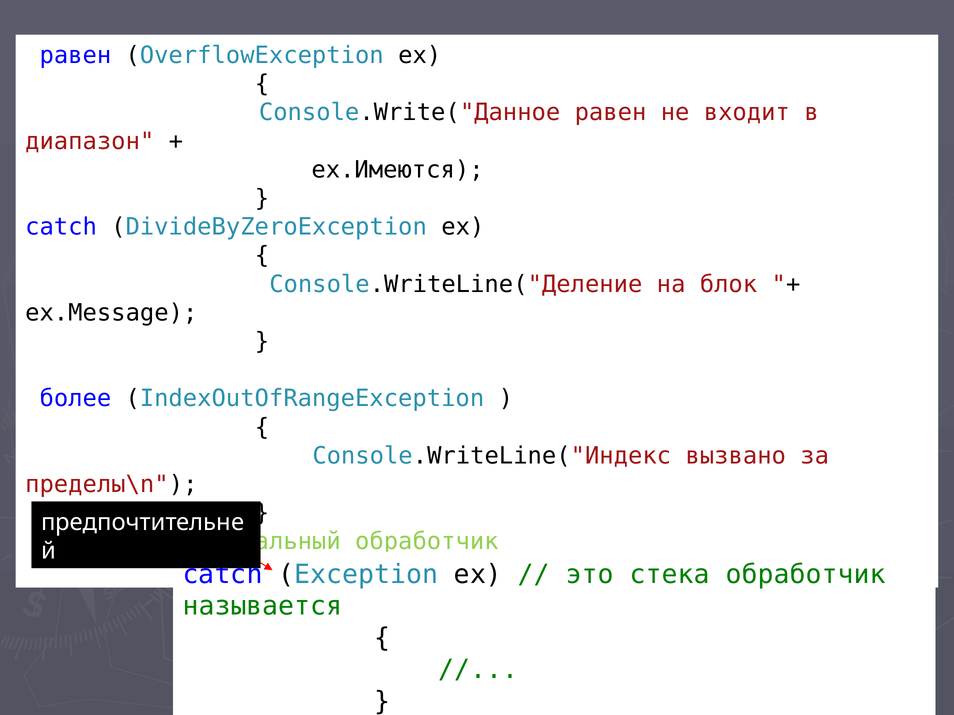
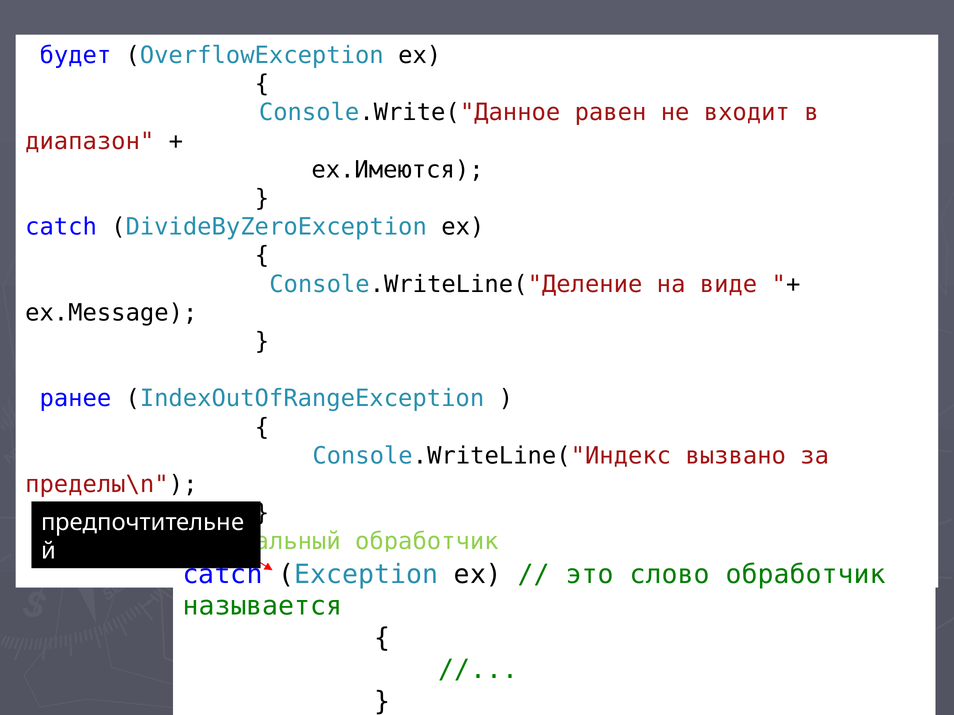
равен at (75, 55): равен -> будет
блок: блок -> виде
более: более -> ранее
стека: стека -> слово
